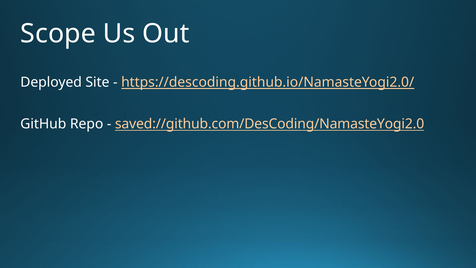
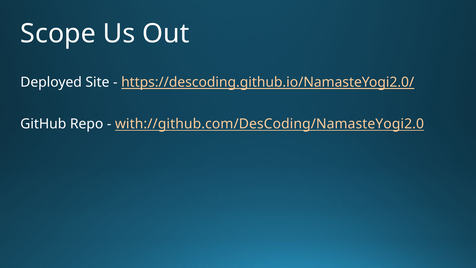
saved://github.com/DesCoding/NamasteYogi2.0: saved://github.com/DesCoding/NamasteYogi2.0 -> with://github.com/DesCoding/NamasteYogi2.0
